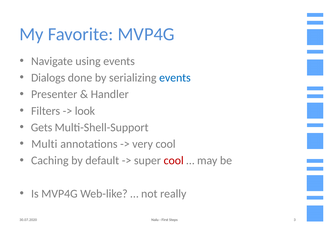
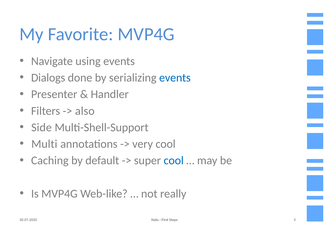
look: look -> also
Gets: Gets -> Side
cool at (174, 160) colour: red -> blue
